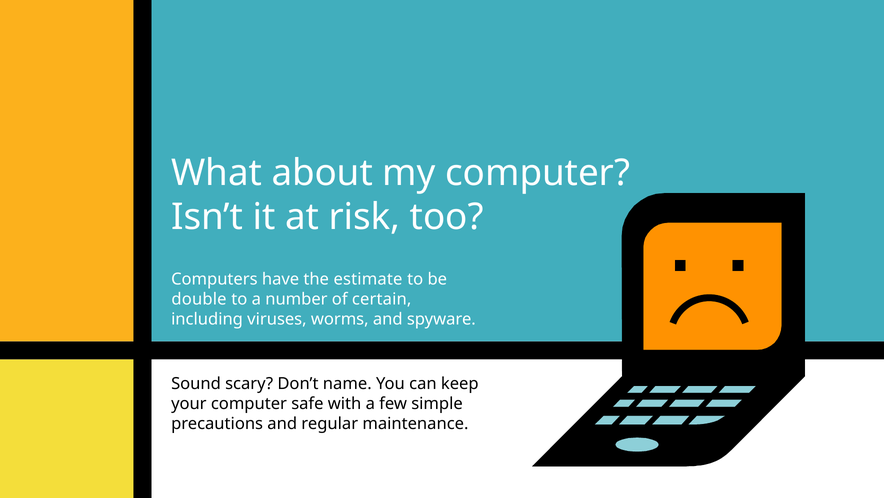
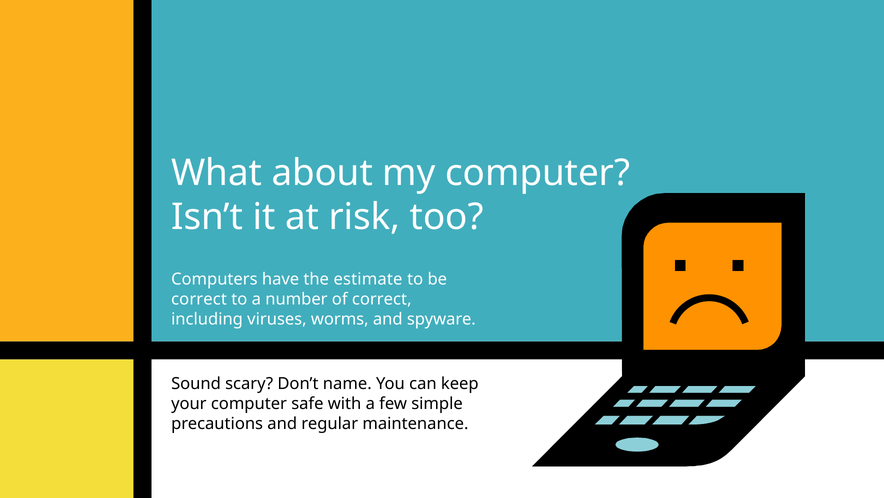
double at (199, 299): double -> correct
of certain: certain -> correct
